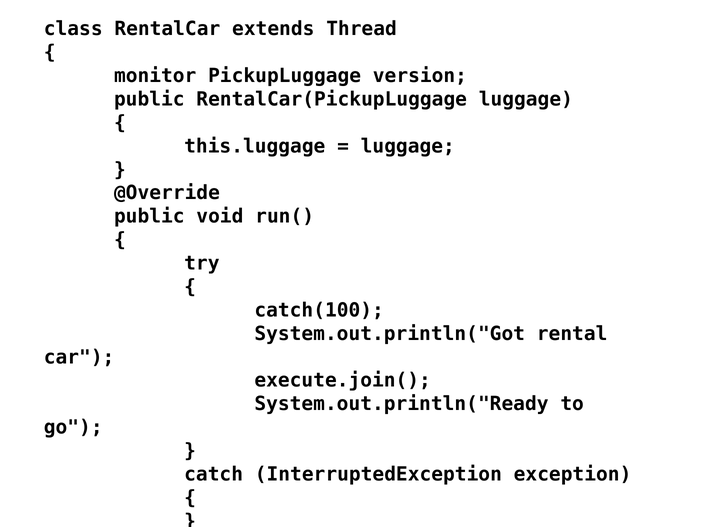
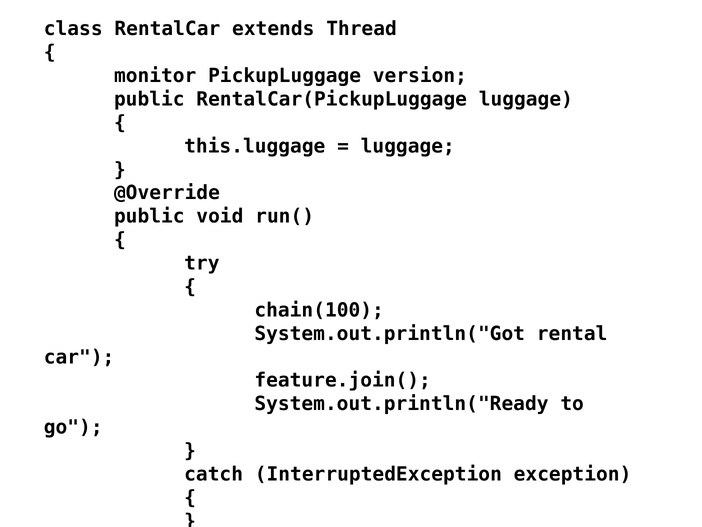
catch(100: catch(100 -> chain(100
execute.join(: execute.join( -> feature.join(
